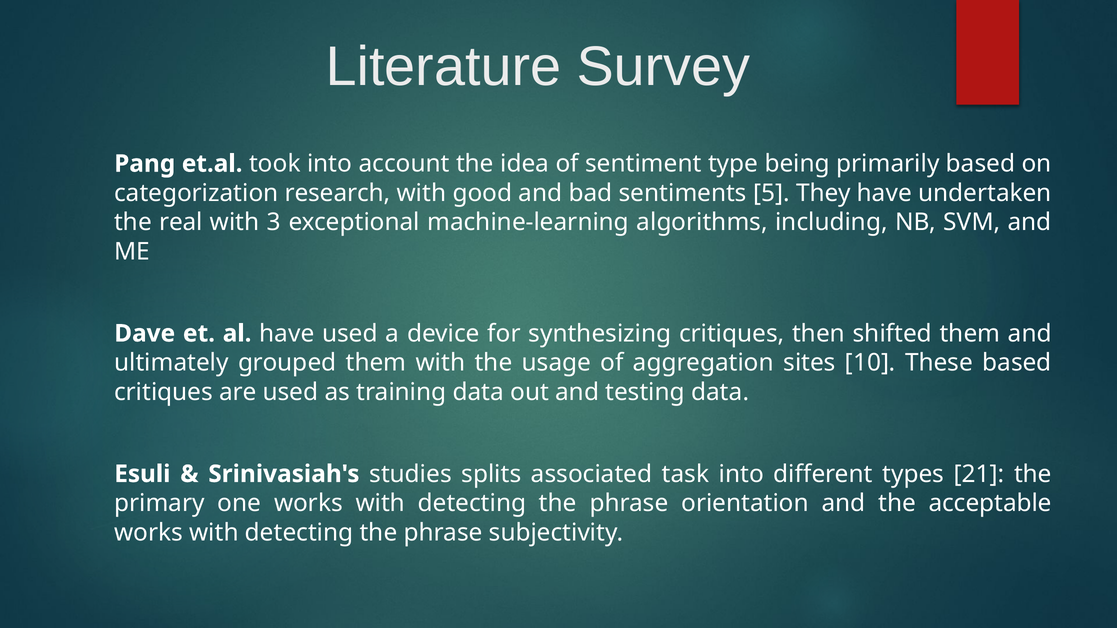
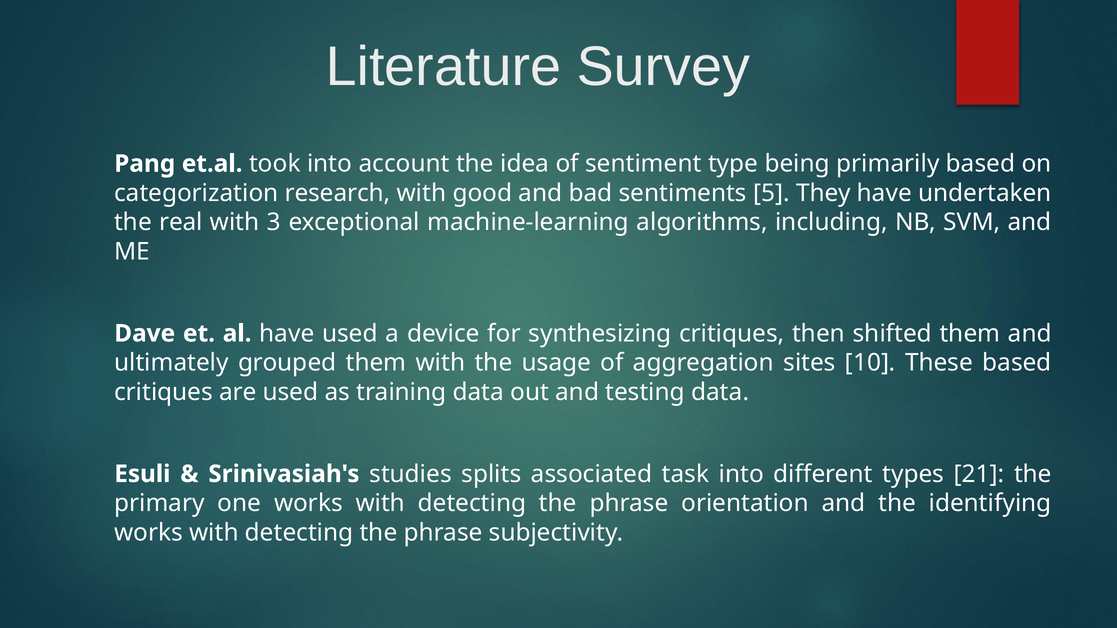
acceptable: acceptable -> identifying
